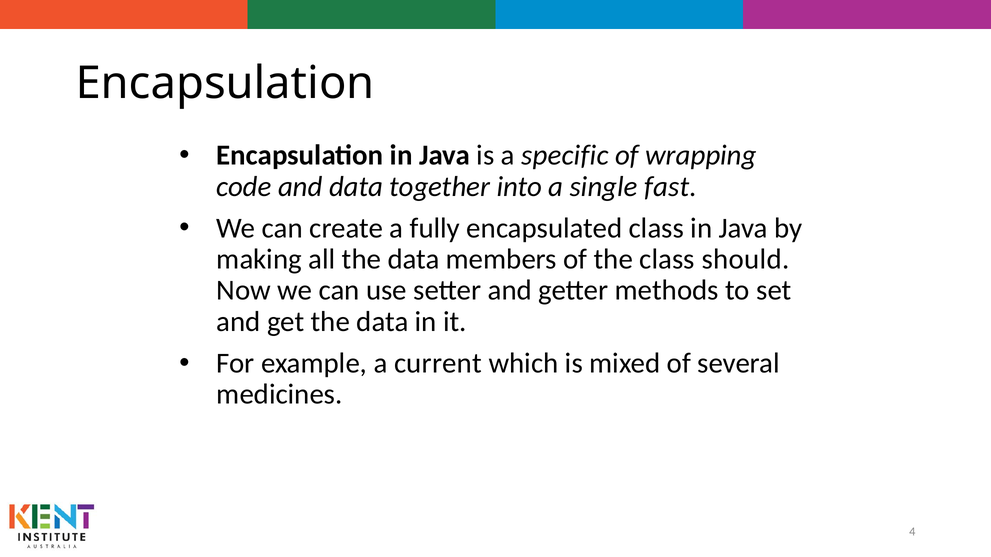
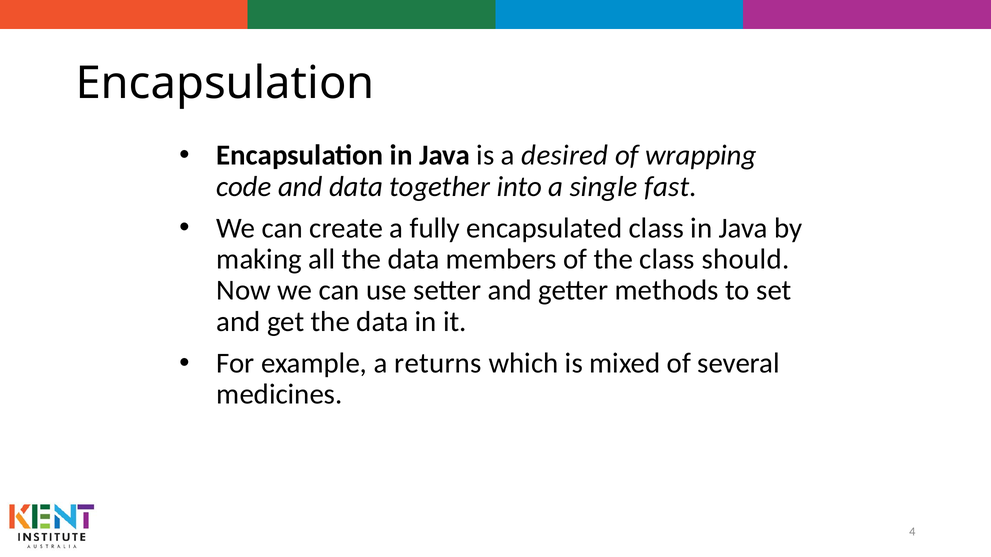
specific: specific -> desired
current: current -> returns
